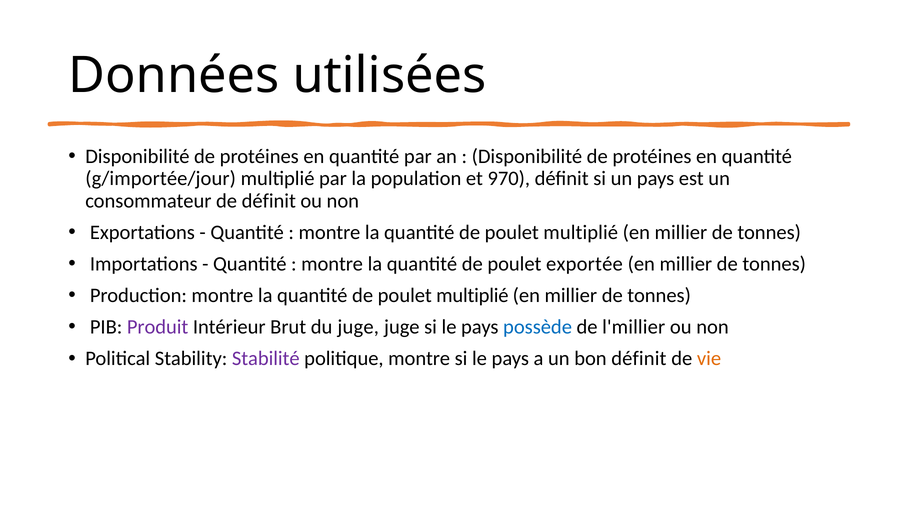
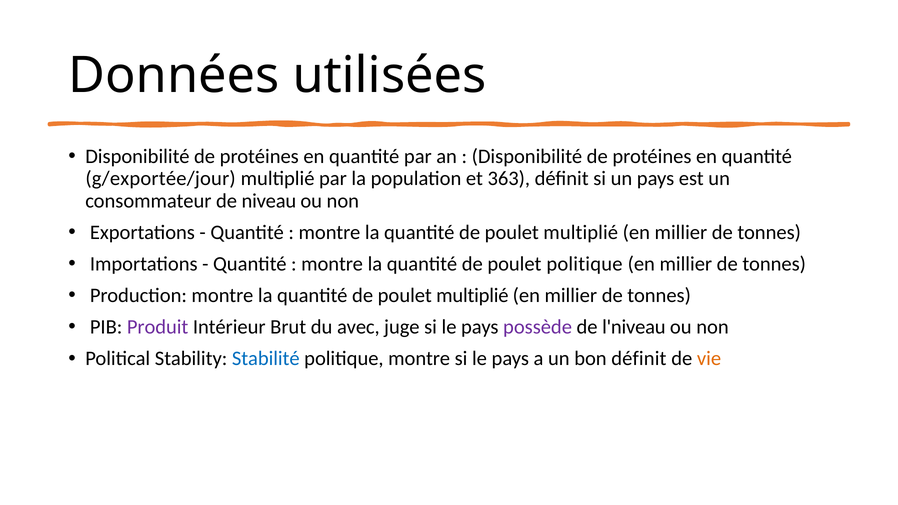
g/importée/jour: g/importée/jour -> g/exportée/jour
970: 970 -> 363
de définit: définit -> niveau
poulet exportée: exportée -> politique
du juge: juge -> avec
possède colour: blue -> purple
l'millier: l'millier -> l'niveau
Stabilité colour: purple -> blue
